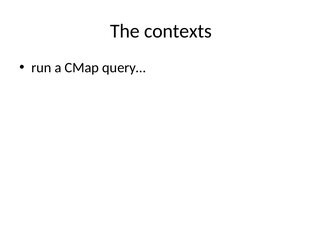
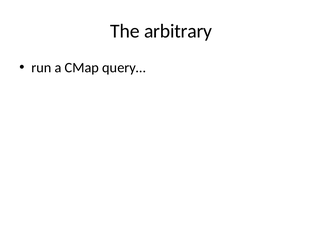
contexts: contexts -> arbitrary
